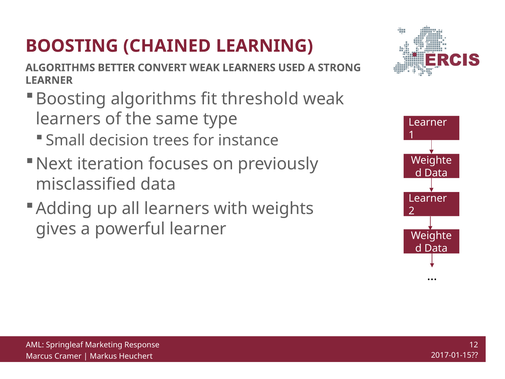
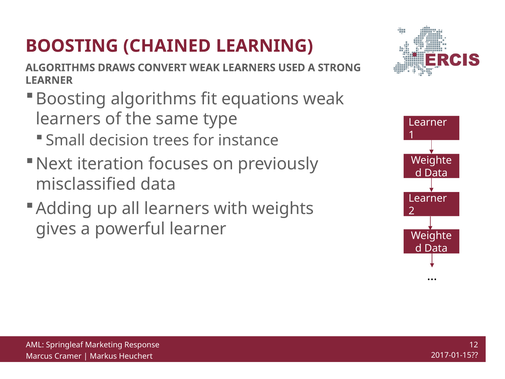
BETTER: BETTER -> DRAWS
threshold: threshold -> equations
